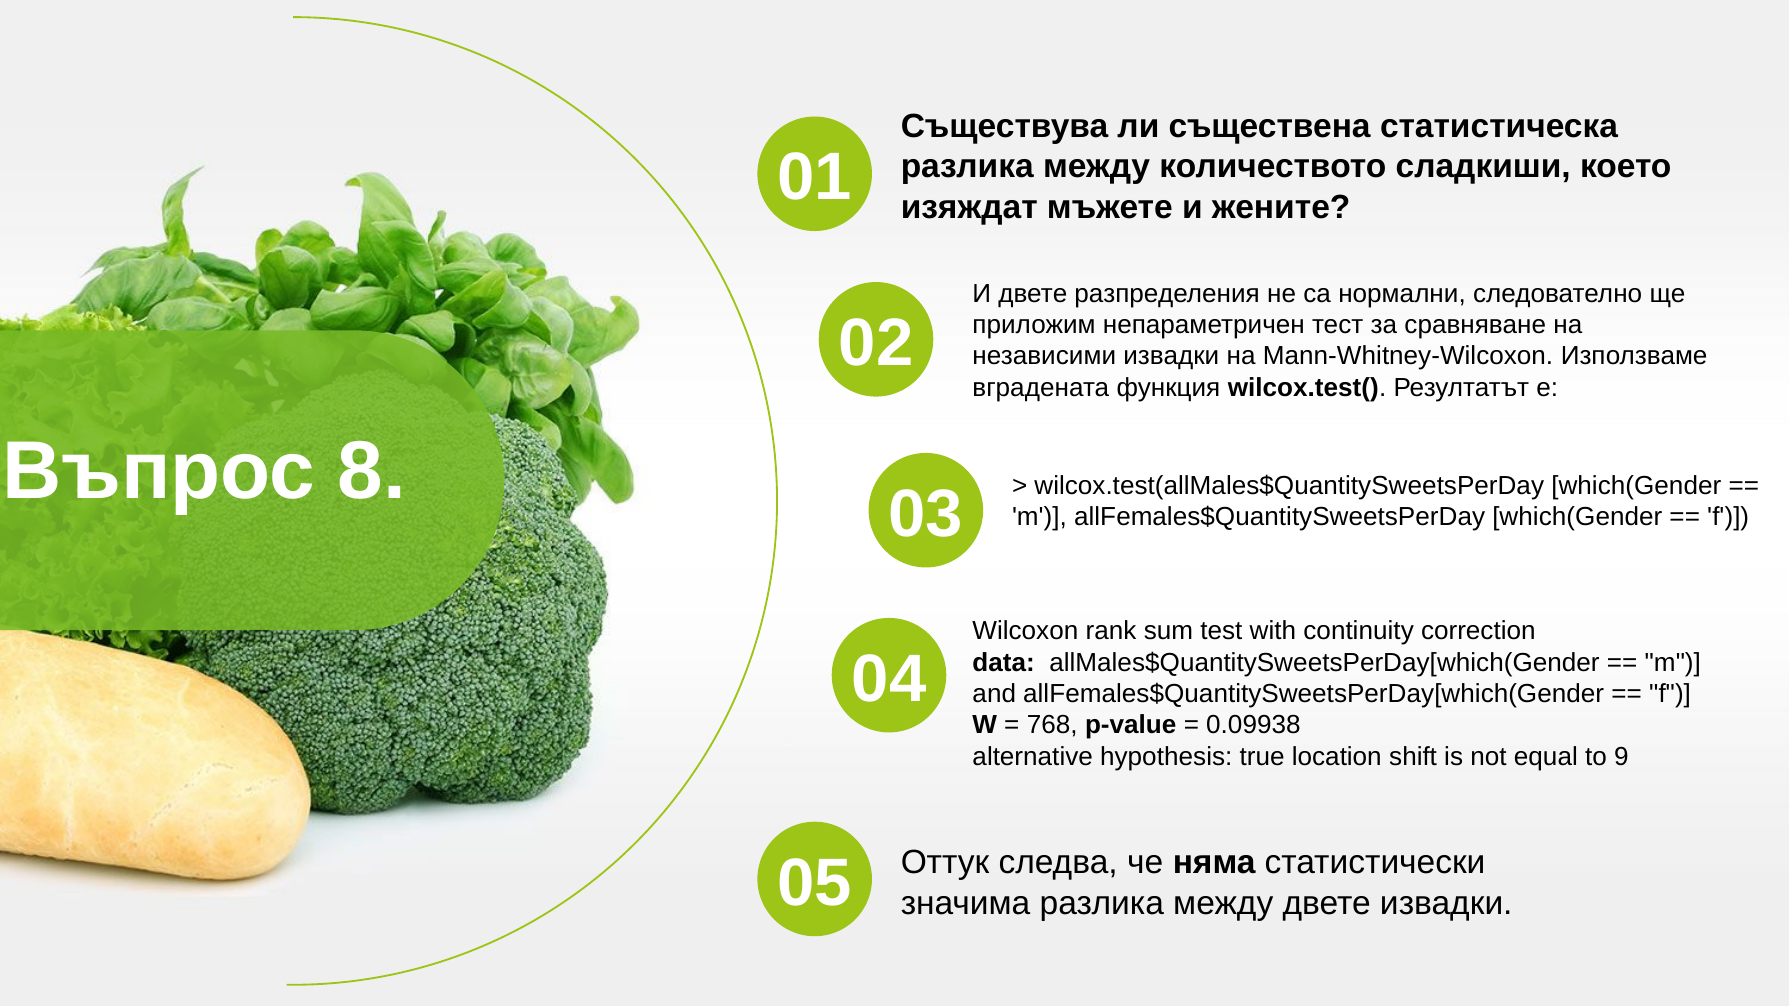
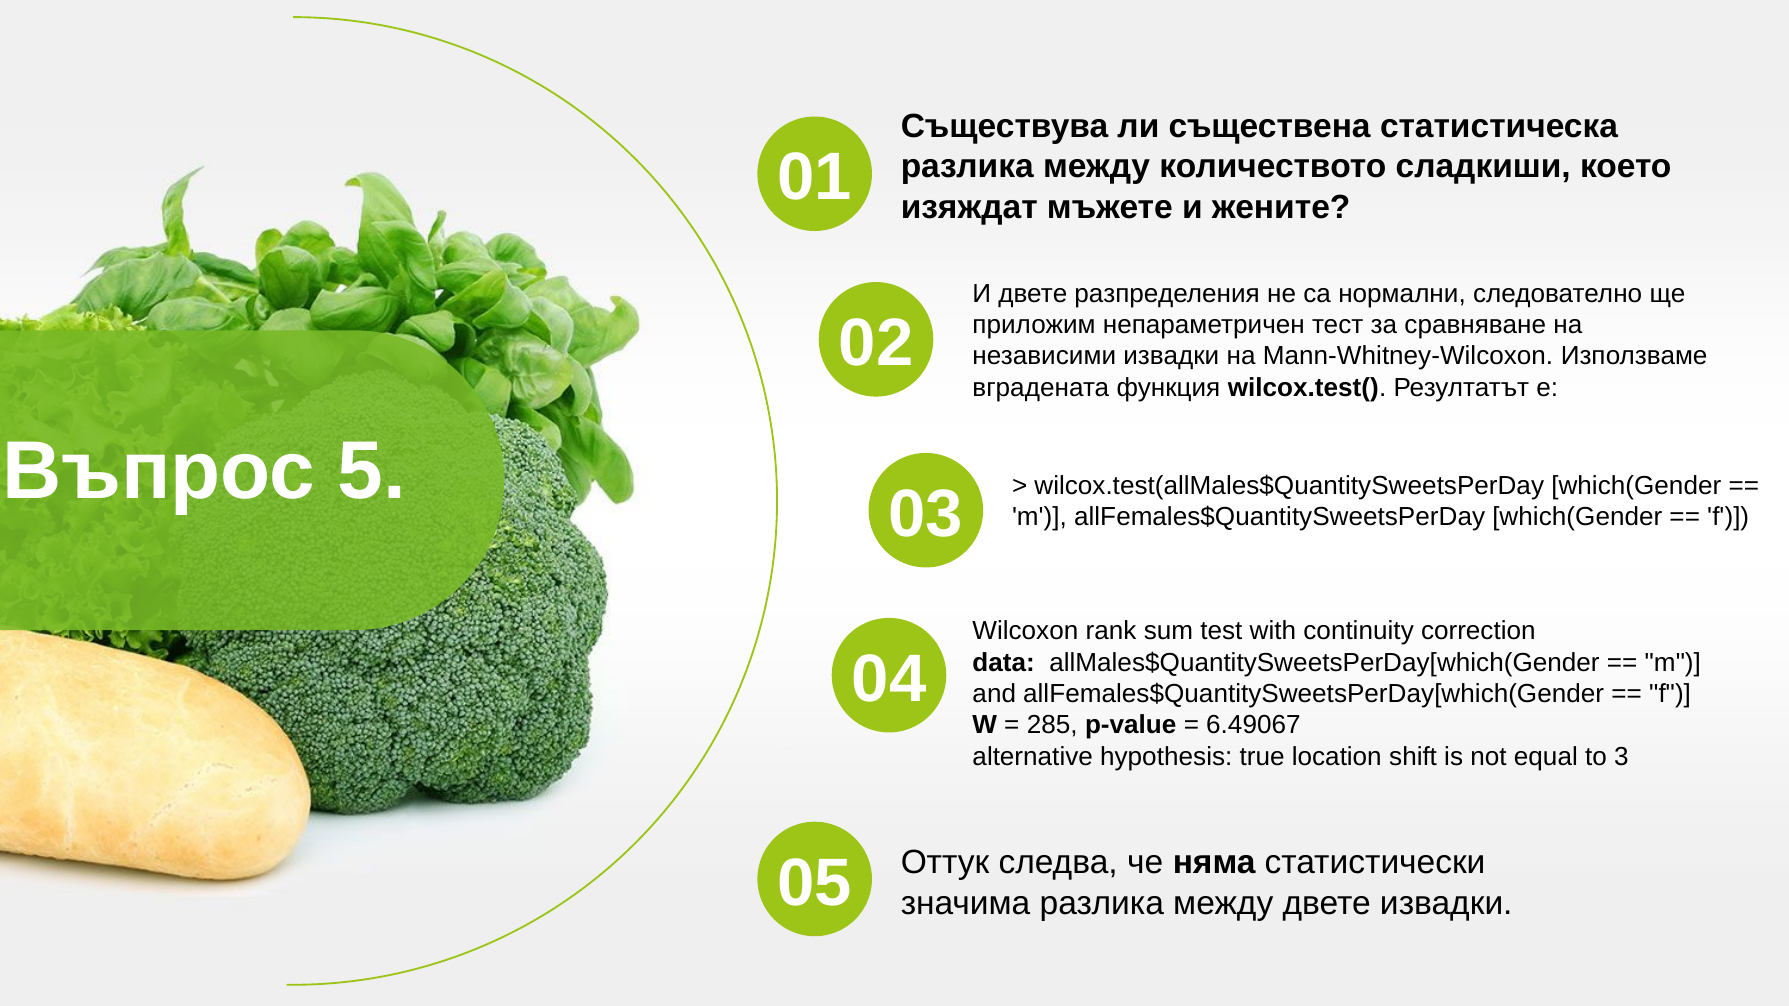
8: 8 -> 5
768: 768 -> 285
0.09938: 0.09938 -> 6.49067
9: 9 -> 3
